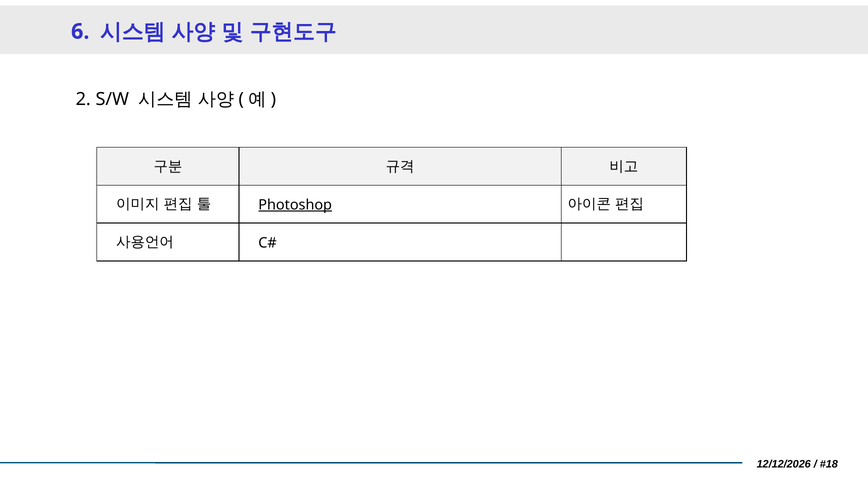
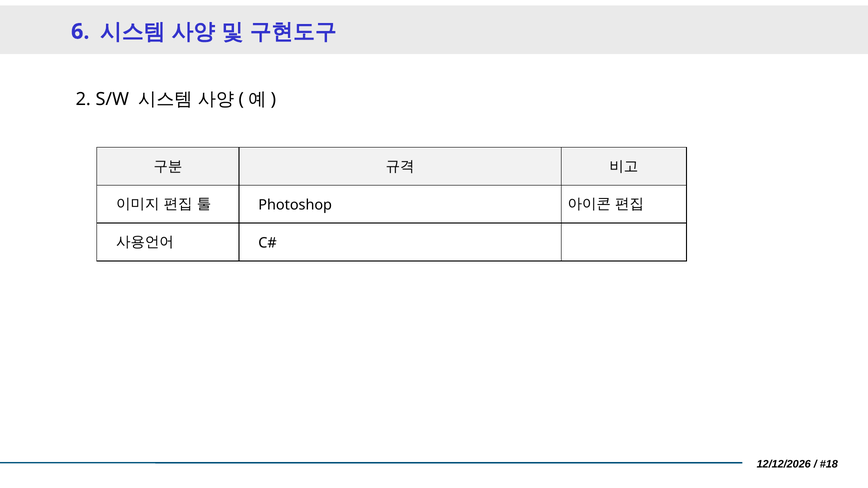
Photoshop underline: present -> none
